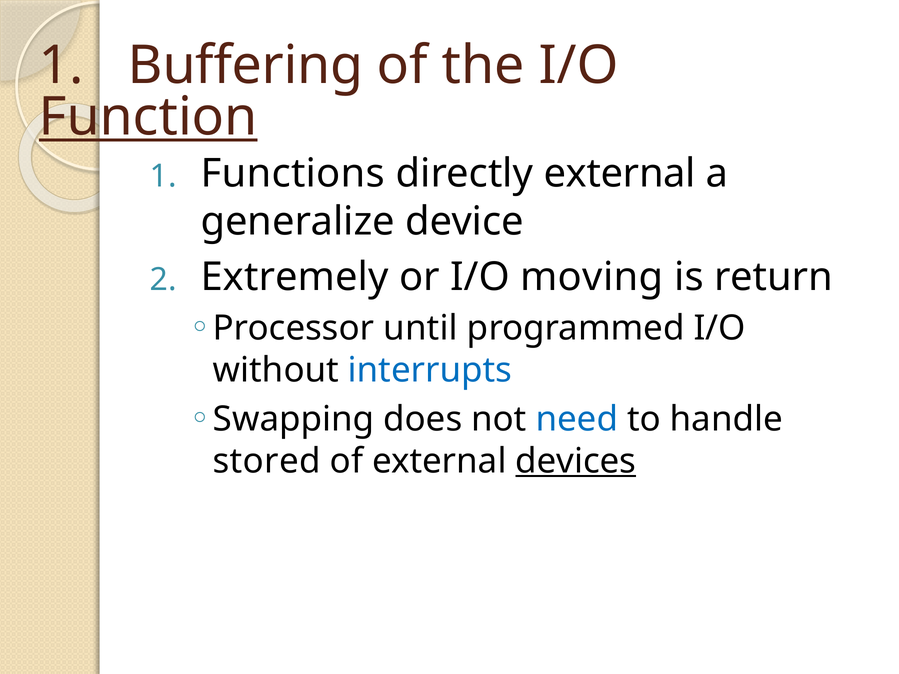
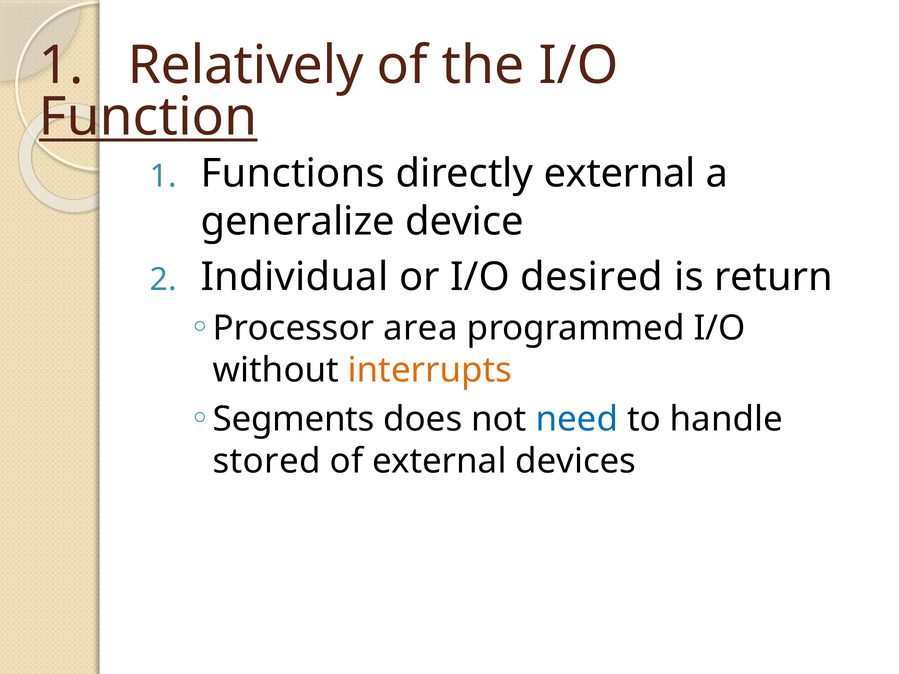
Buffering: Buffering -> Relatively
Extremely: Extremely -> Individual
moving: moving -> desired
until: until -> area
interrupts colour: blue -> orange
Swapping: Swapping -> Segments
devices underline: present -> none
